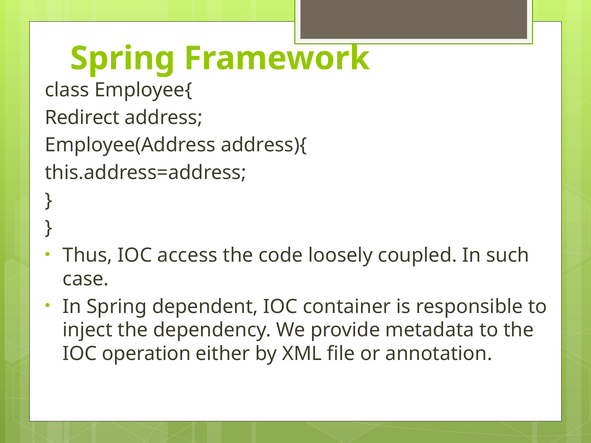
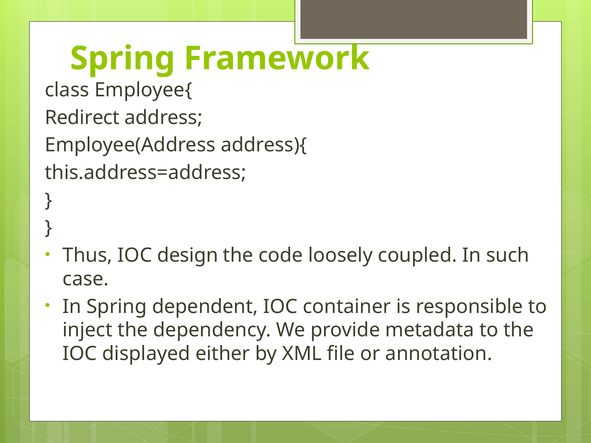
access: access -> design
operation: operation -> displayed
